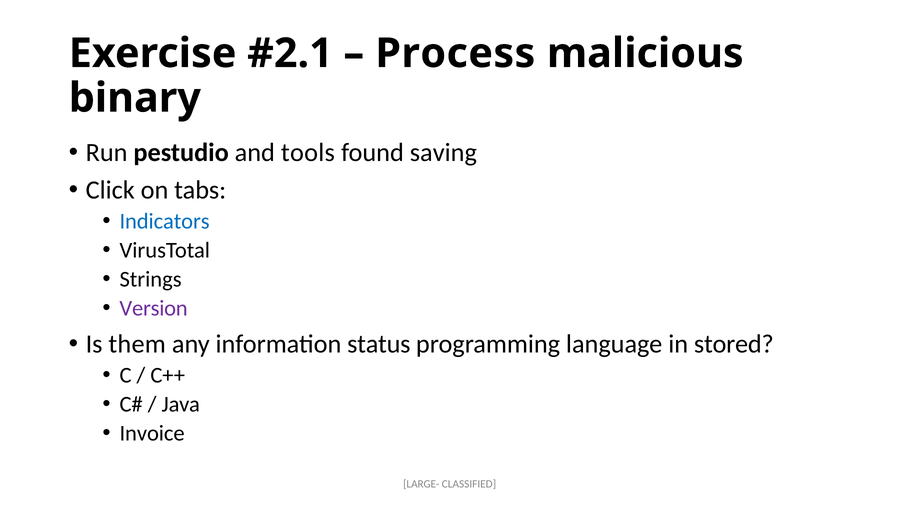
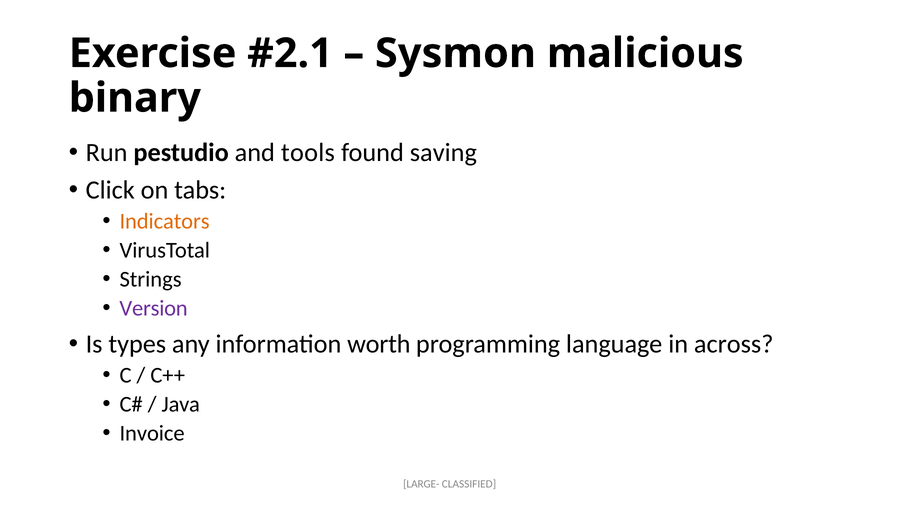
Process: Process -> Sysmon
Indicators colour: blue -> orange
them: them -> types
status: status -> worth
stored: stored -> across
